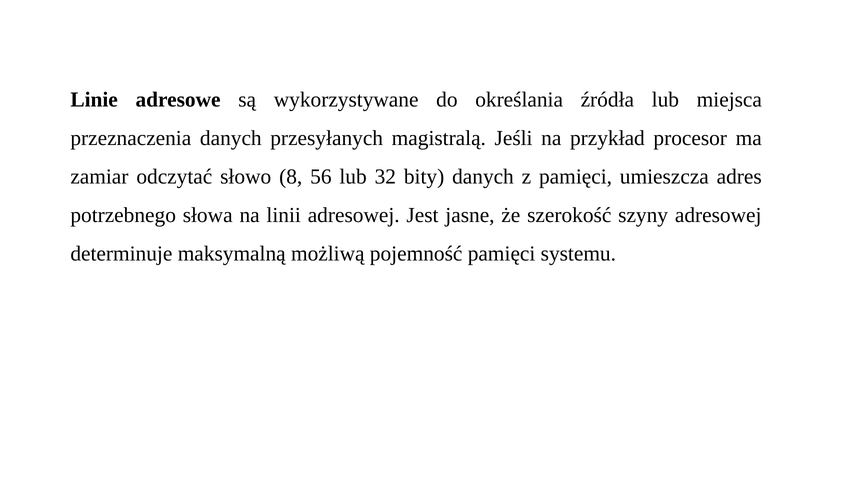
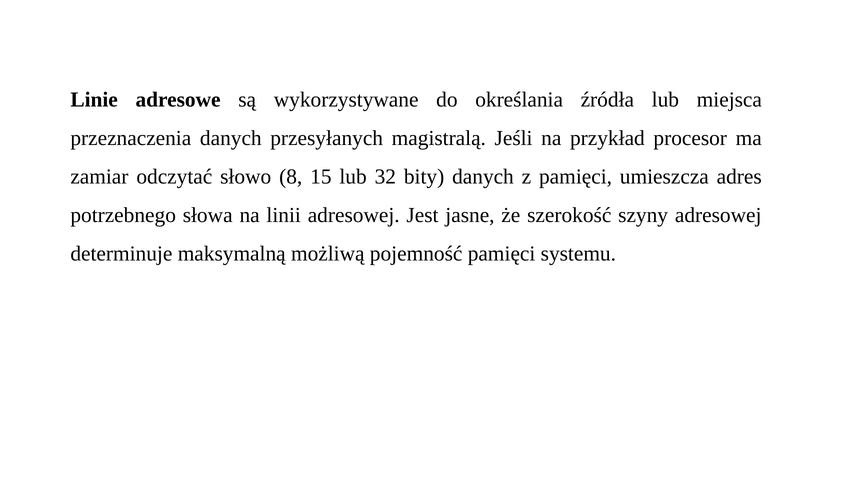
56: 56 -> 15
